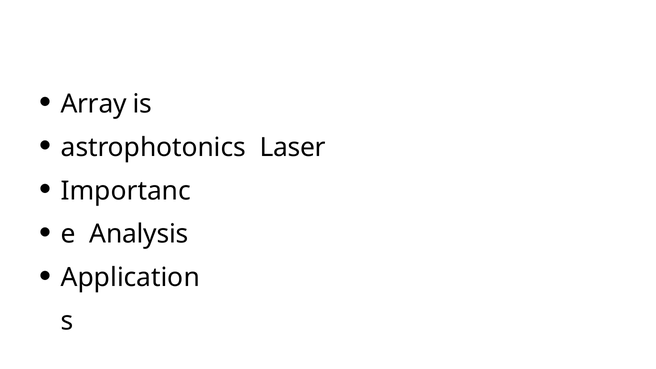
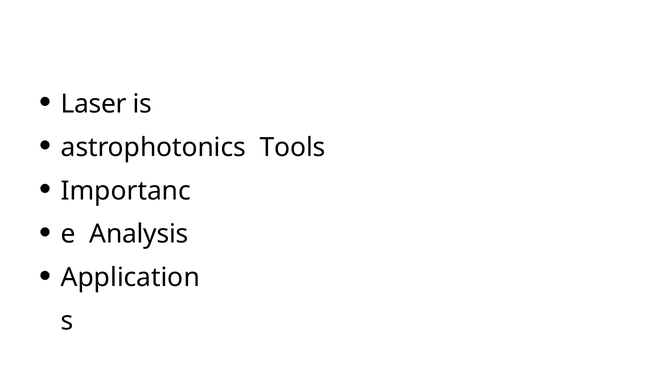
Array: Array -> Laser
Laser: Laser -> Tools
